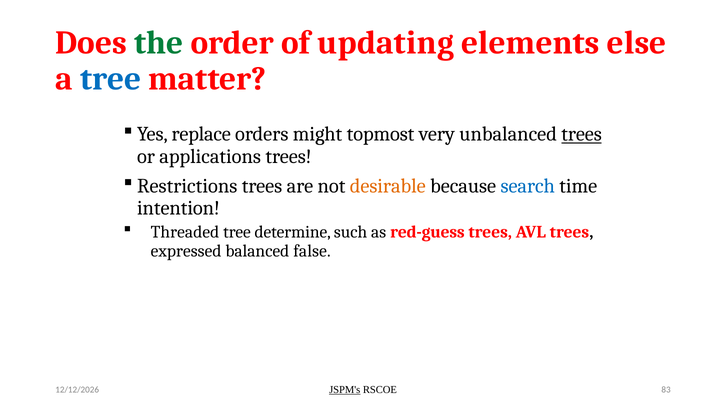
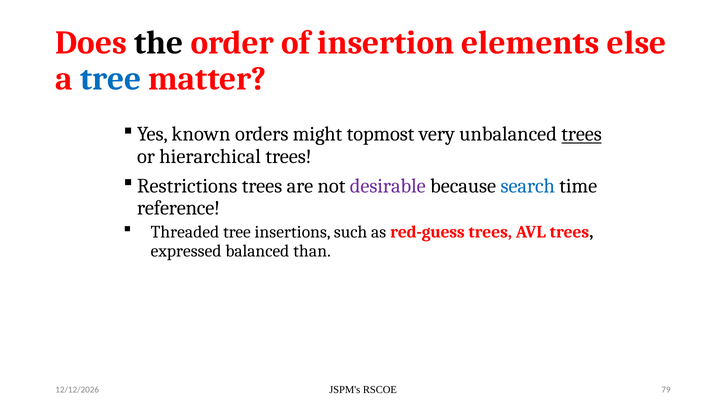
the colour: green -> black
updating: updating -> insertion
replace: replace -> known
applications: applications -> hierarchical
desirable colour: orange -> purple
intention: intention -> reference
determine: determine -> insertions
false: false -> than
JSPM's underline: present -> none
83: 83 -> 79
